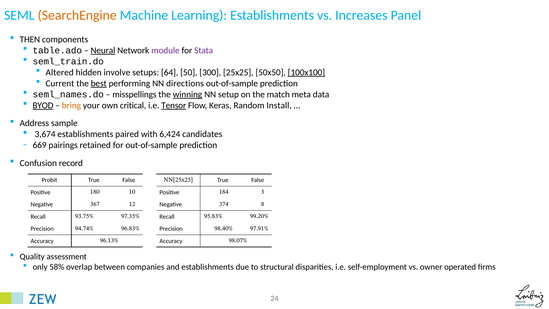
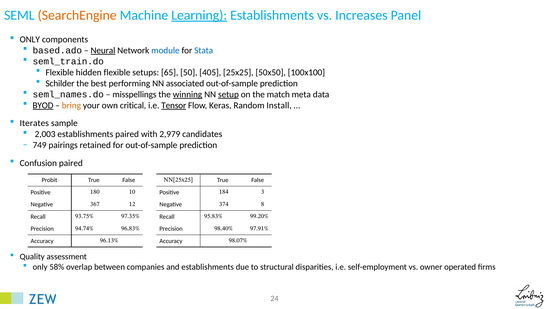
Learning underline: none -> present
THEN at (30, 39): THEN -> ONLY
table.ado: table.ado -> based.ado
module colour: purple -> blue
Stata colour: purple -> blue
Altered at (60, 72): Altered -> Flexible
hidden involve: involve -> flexible
64: 64 -> 65
300: 300 -> 405
100x100 underline: present -> none
Current: Current -> Schilder
best underline: present -> none
directions: directions -> associated
setup underline: none -> present
Address: Address -> Iterates
3,674: 3,674 -> 2,003
6,424: 6,424 -> 2,979
669: 669 -> 749
Confusion record: record -> paired
